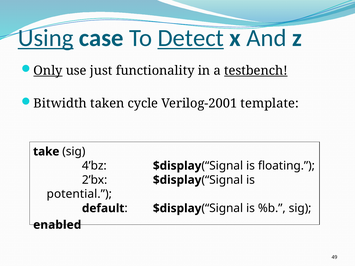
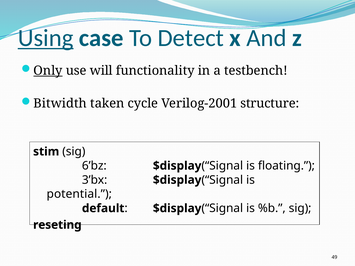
Detect underline: present -> none
just: just -> will
testbench underline: present -> none
template: template -> structure
take: take -> stim
4’bz: 4’bz -> 6’bz
2’bx: 2’bx -> 3’bx
enabled: enabled -> reseting
